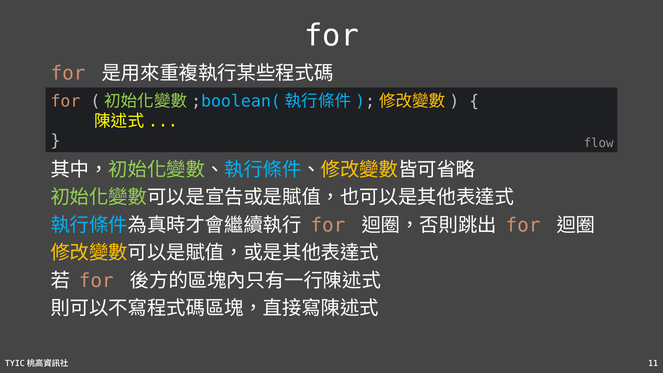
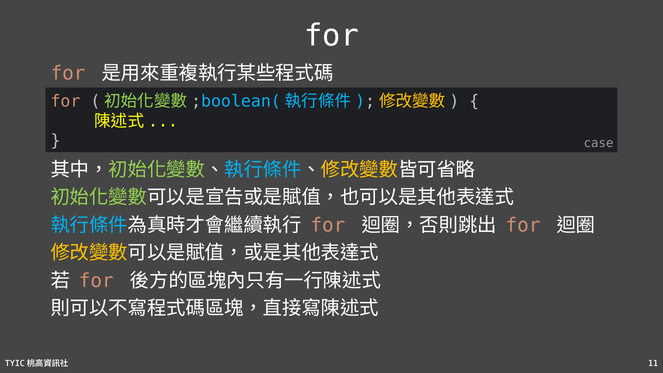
flow: flow -> case
